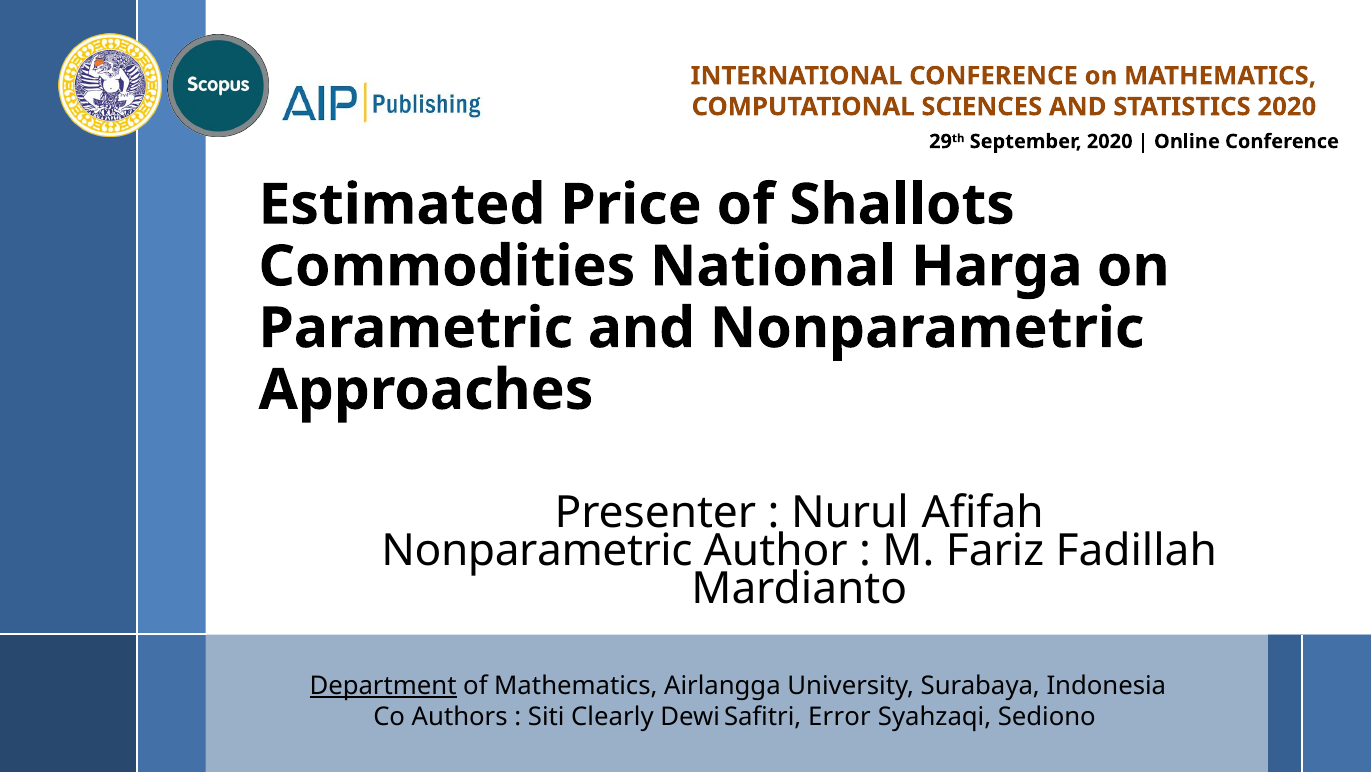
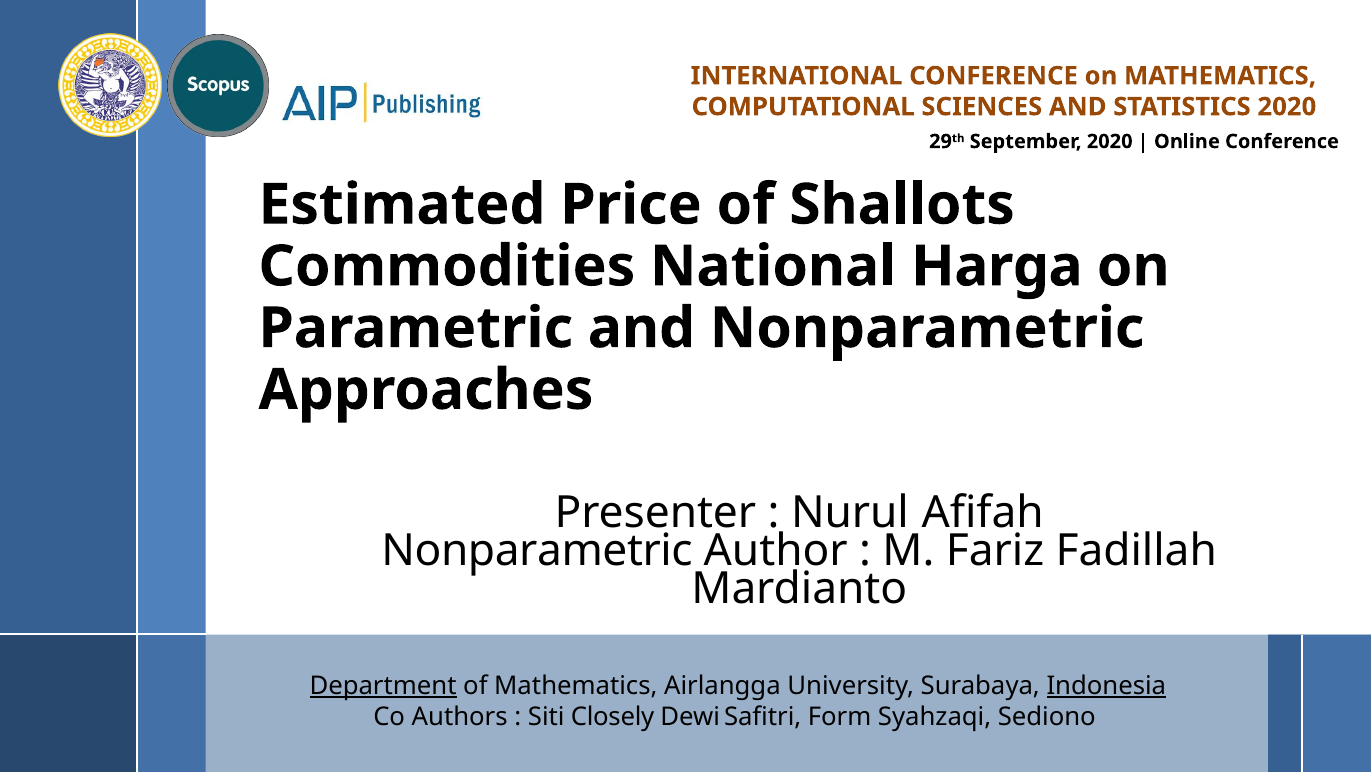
Indonesia underline: none -> present
Clearly: Clearly -> Closely
Error: Error -> Form
